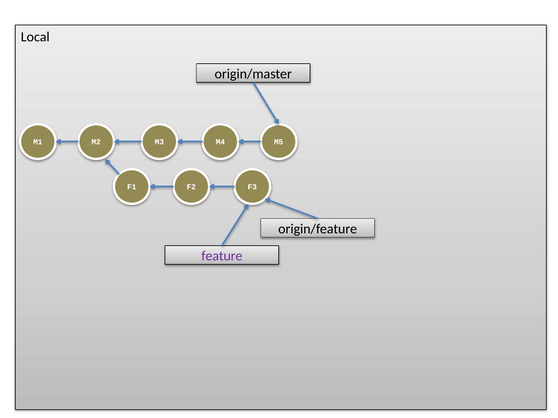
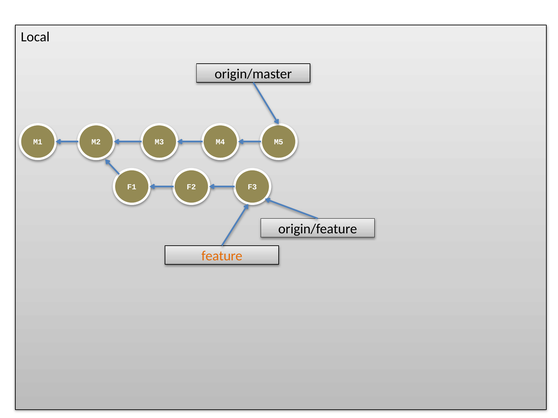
feature colour: purple -> orange
